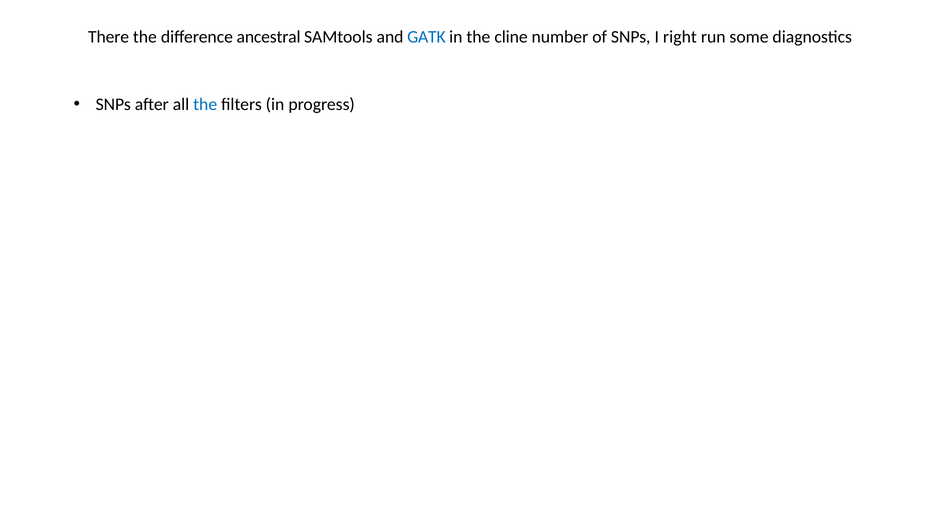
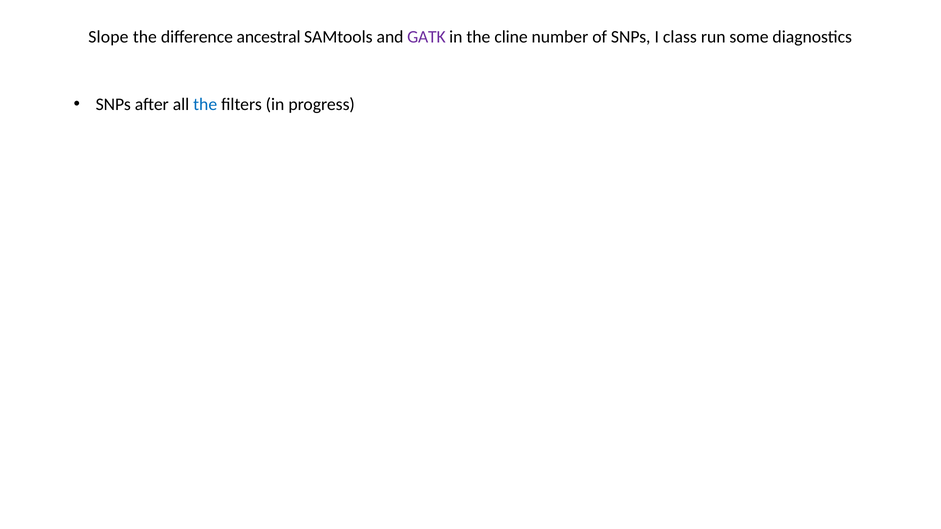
There: There -> Slope
GATK colour: blue -> purple
right: right -> class
